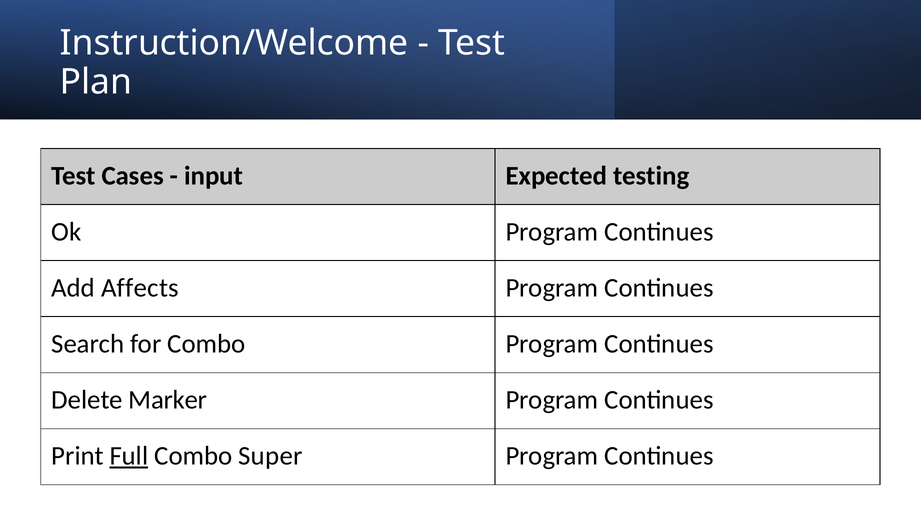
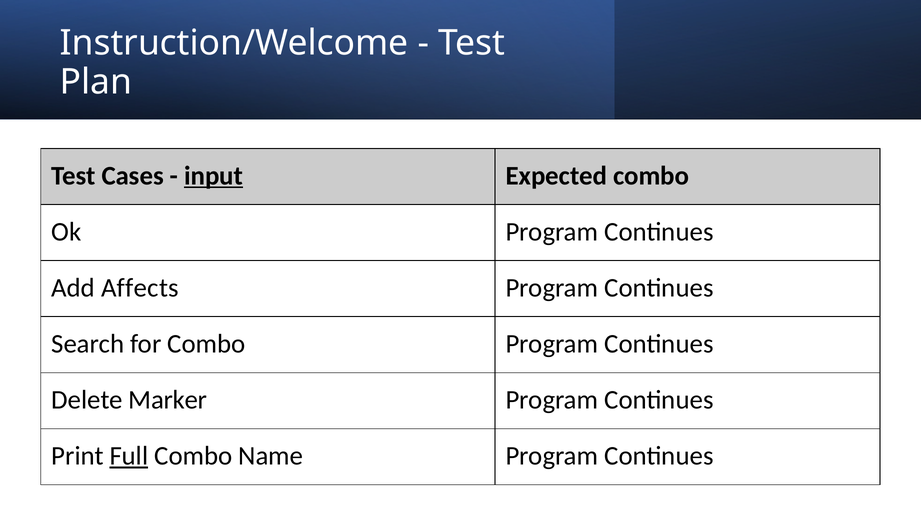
input underline: none -> present
Expected testing: testing -> combo
Super: Super -> Name
